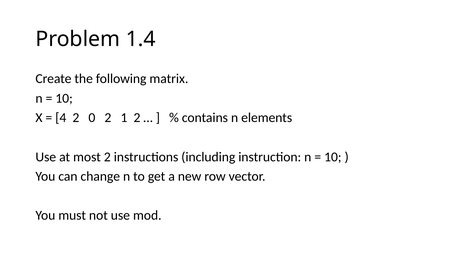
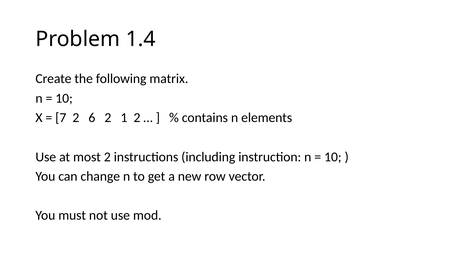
4: 4 -> 7
0: 0 -> 6
